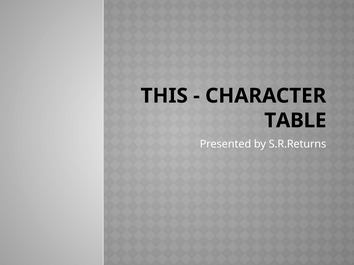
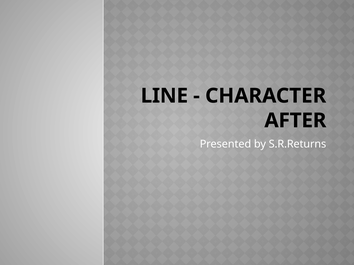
THIS: THIS -> LINE
TABLE: TABLE -> AFTER
